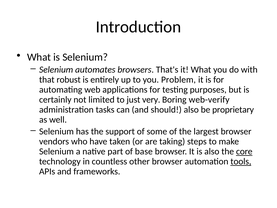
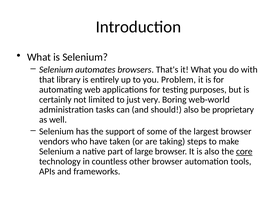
robust: robust -> library
web-verify: web-verify -> web-world
base: base -> large
tools underline: present -> none
